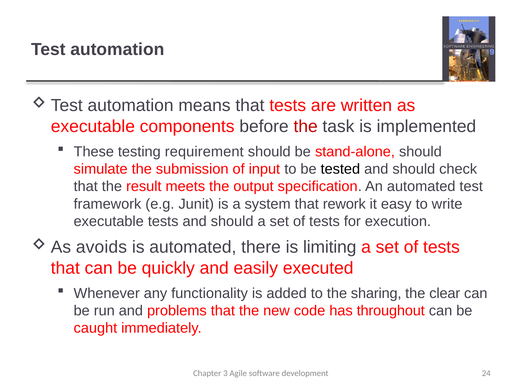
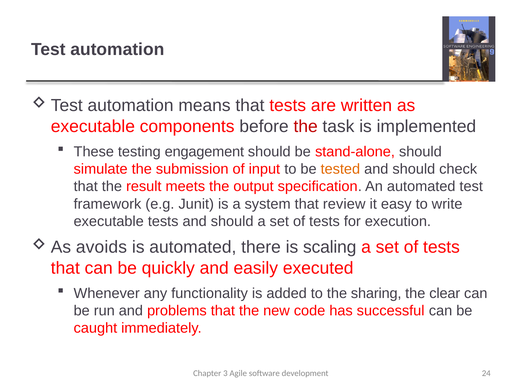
requirement: requirement -> engagement
tested colour: black -> orange
rework: rework -> review
limiting: limiting -> scaling
throughout: throughout -> successful
